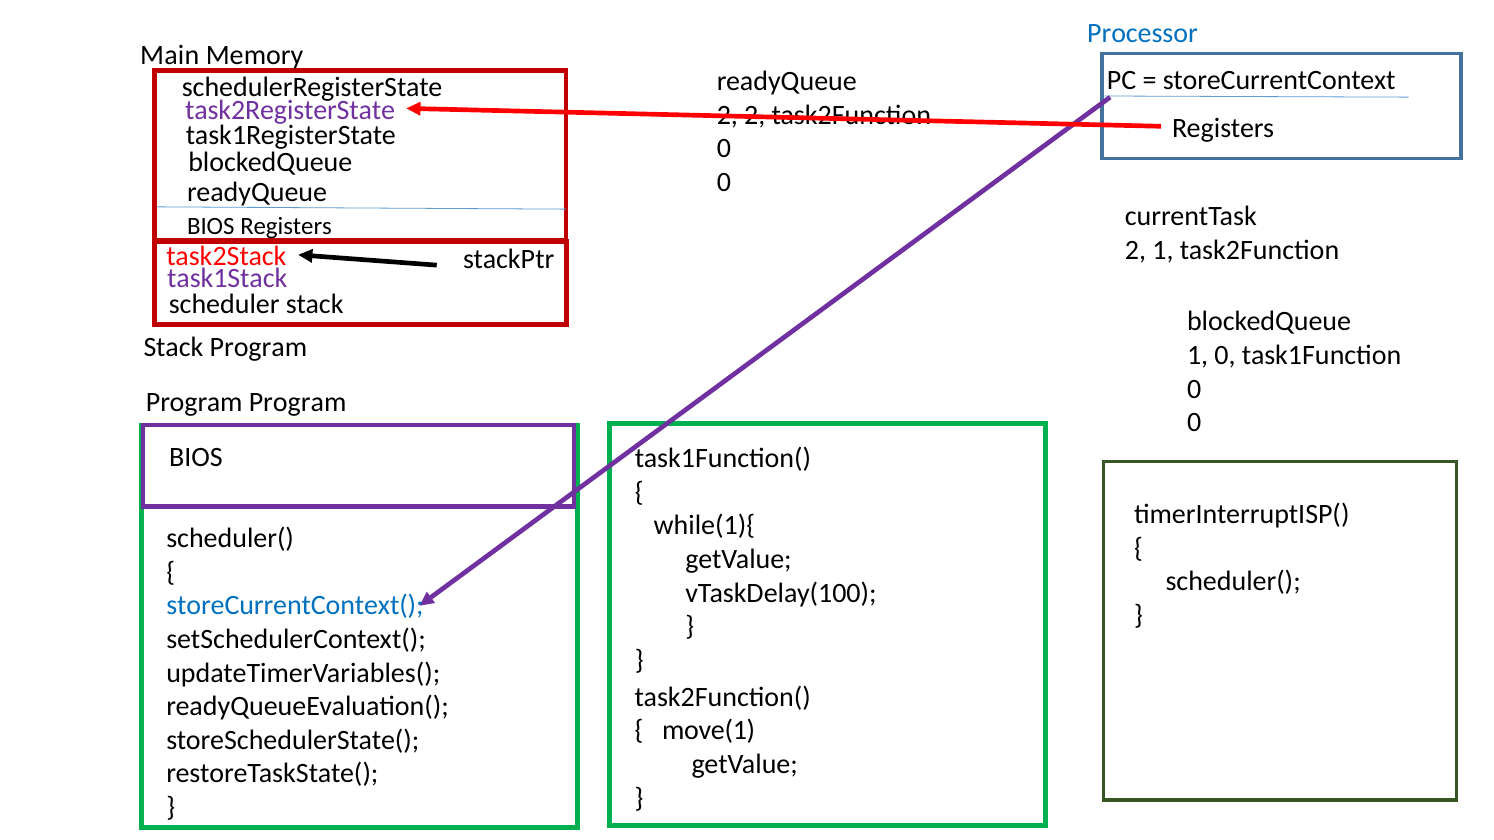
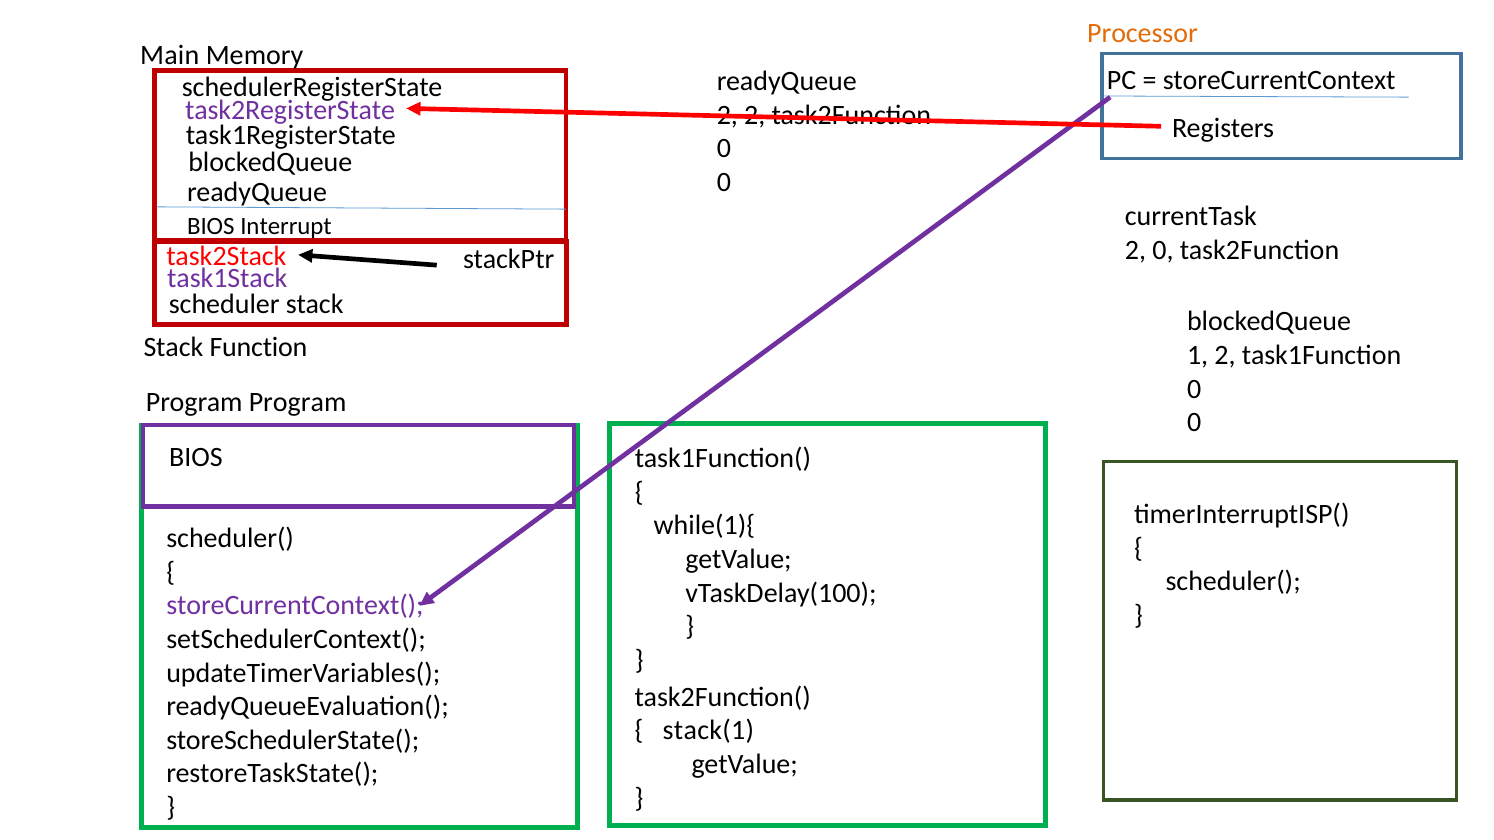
Processor colour: blue -> orange
Registers at (286, 227): Registers -> Interrupt
2 1: 1 -> 0
Stack Program: Program -> Function
1 0: 0 -> 2
storeCurrentContext( colour: blue -> purple
move(1: move(1 -> stack(1
